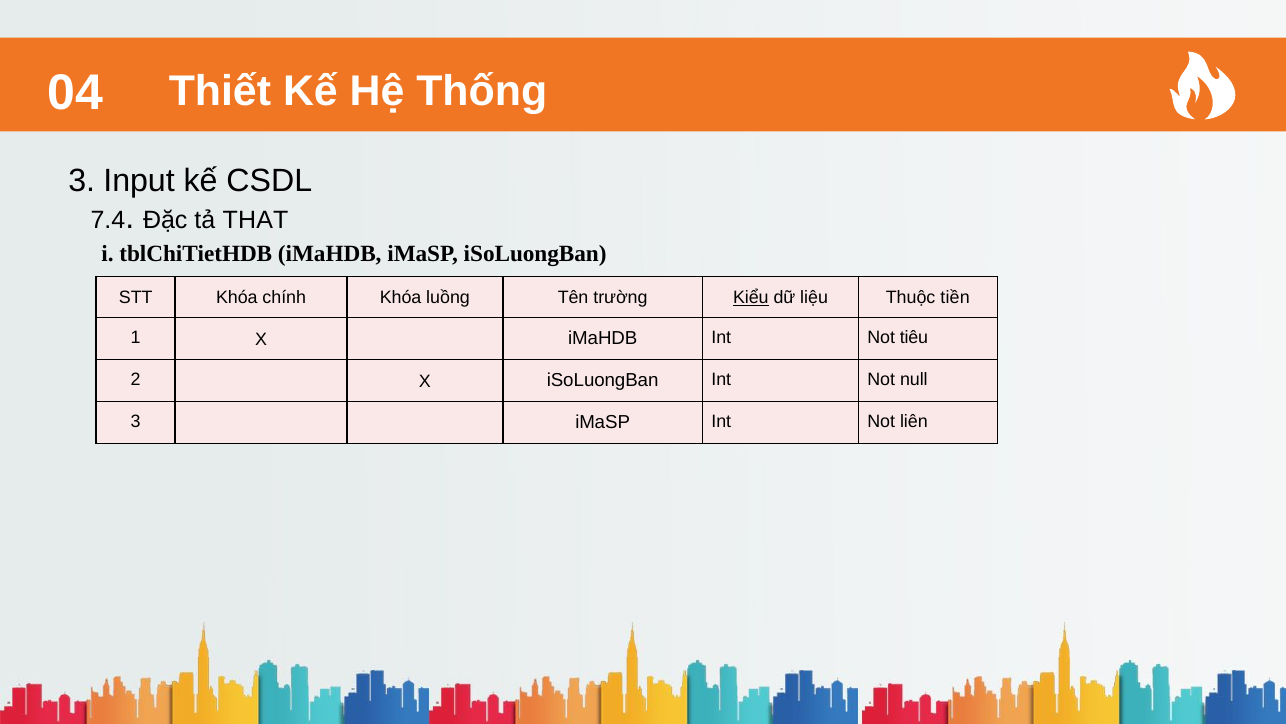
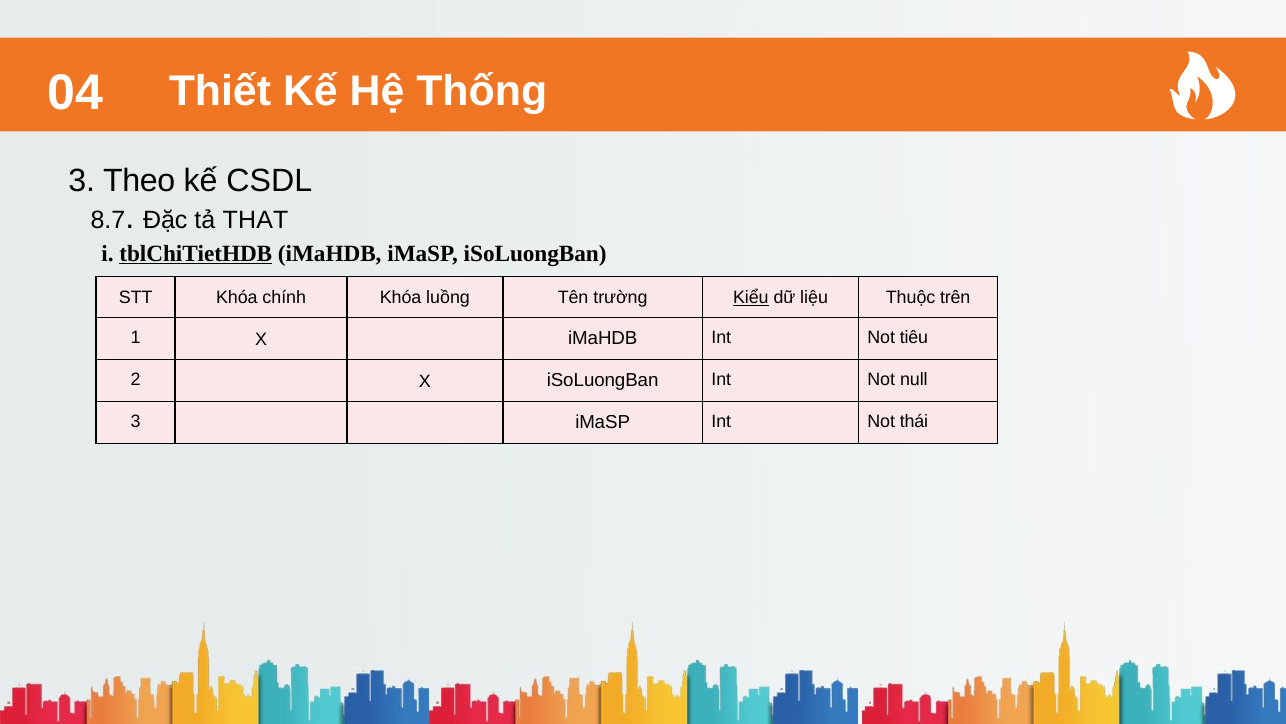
Input: Input -> Theo
7.4: 7.4 -> 8.7
tblChiTietHDB underline: none -> present
tiền: tiền -> trên
liên: liên -> thái
